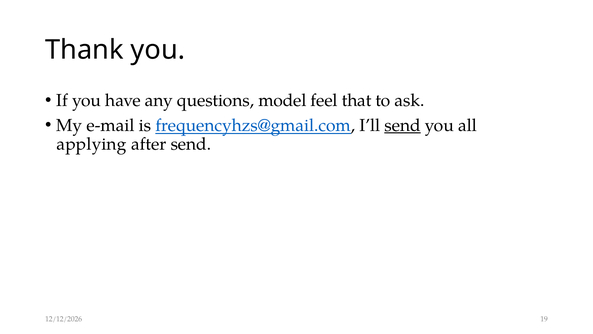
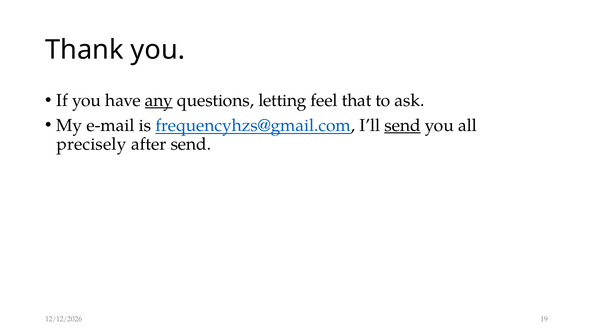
any underline: none -> present
model: model -> letting
applying: applying -> precisely
